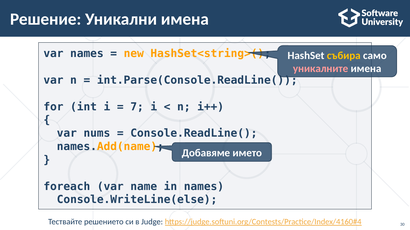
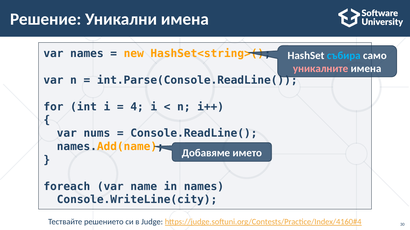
събира colour: yellow -> light blue
7: 7 -> 4
Console.WriteLine(else: Console.WriteLine(else -> Console.WriteLine(city
